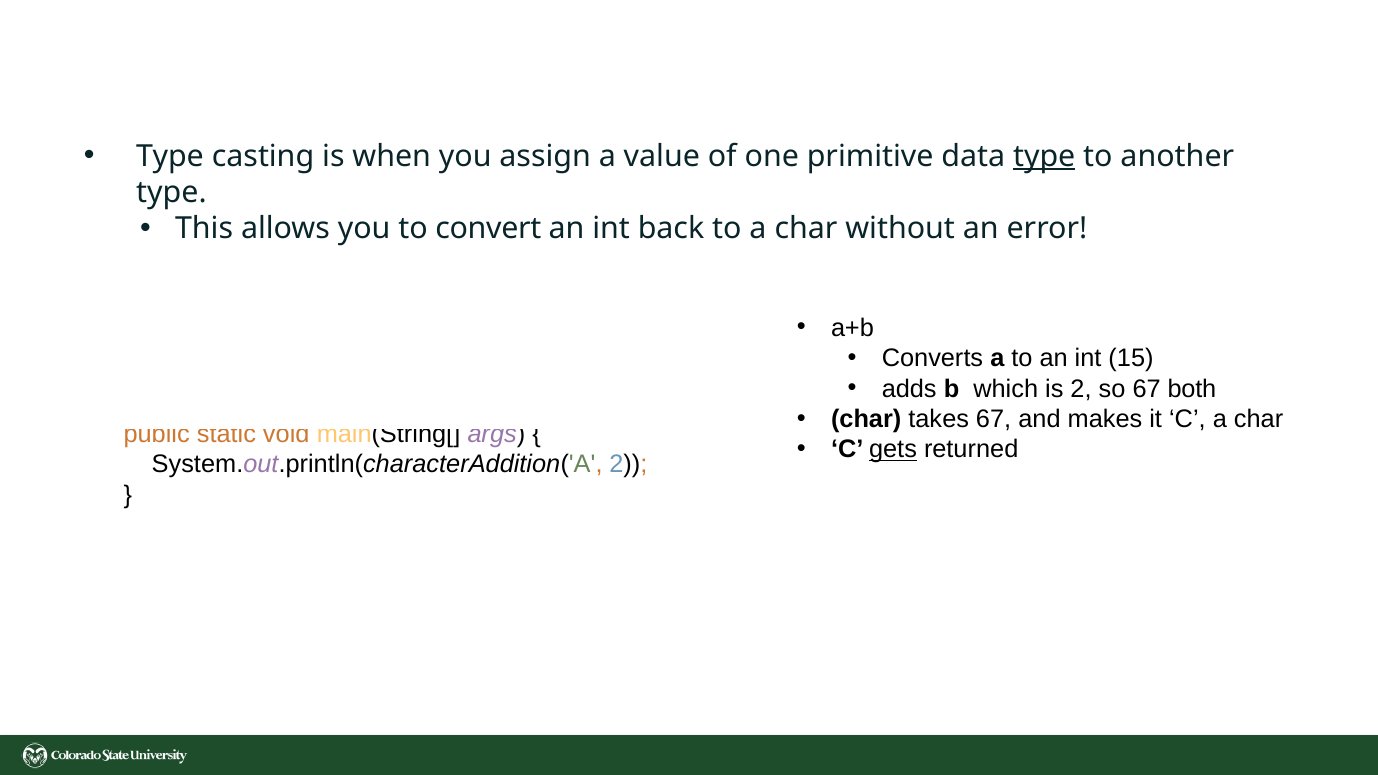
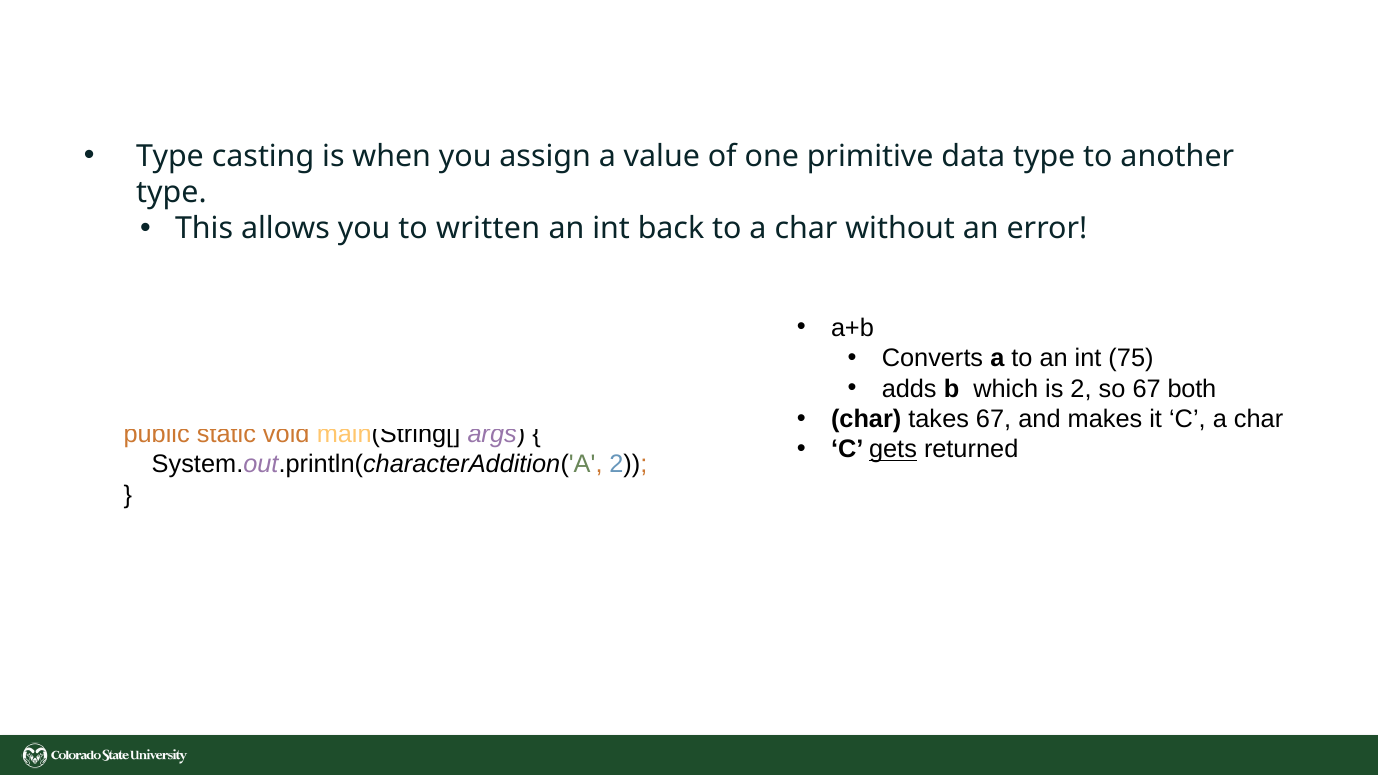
type at (1044, 156) underline: present -> none
convert: convert -> written
15: 15 -> 75
